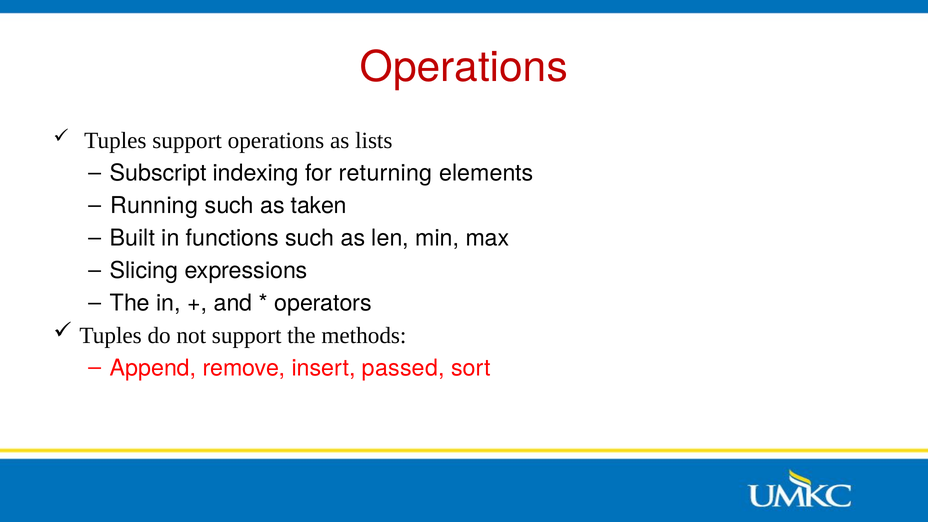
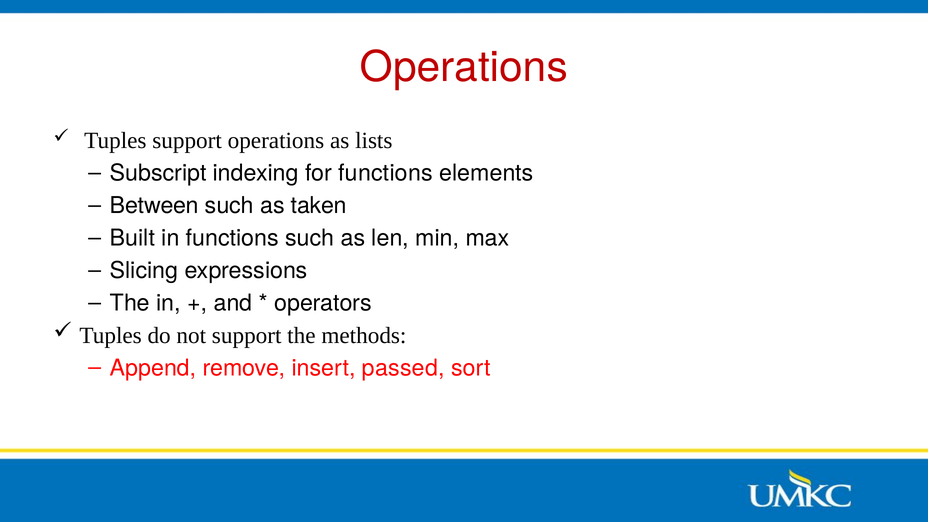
for returning: returning -> functions
Running: Running -> Between
